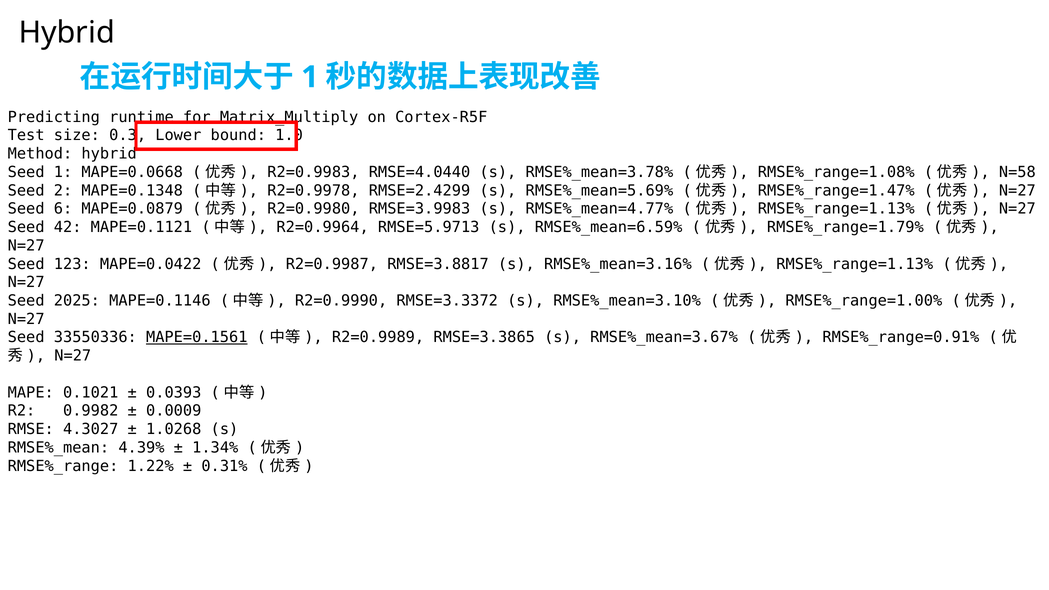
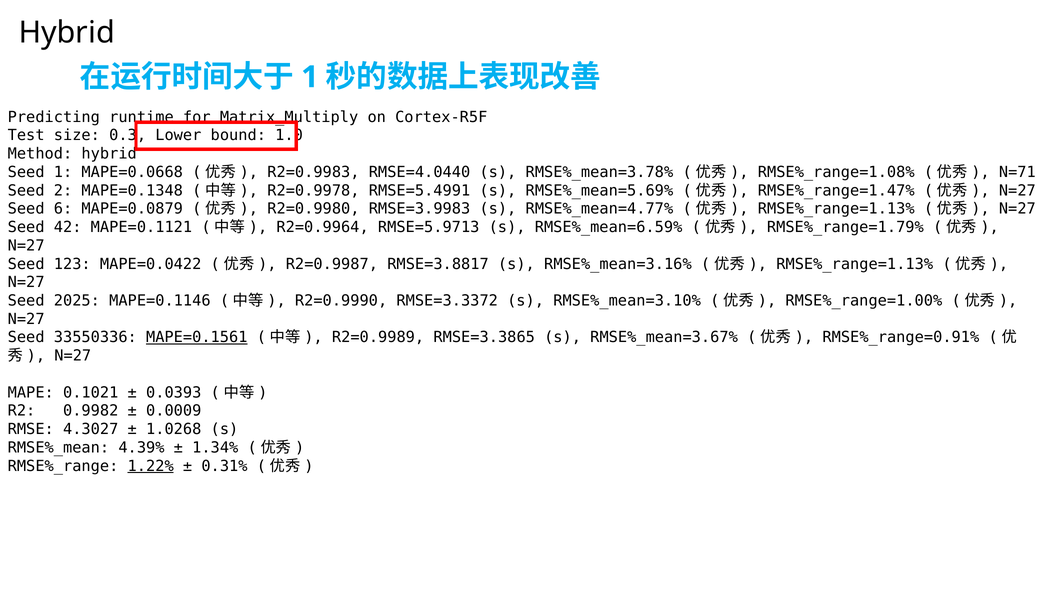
N=58: N=58 -> N=71
RMSE=2.4299: RMSE=2.4299 -> RMSE=5.4991
1.22% underline: none -> present
